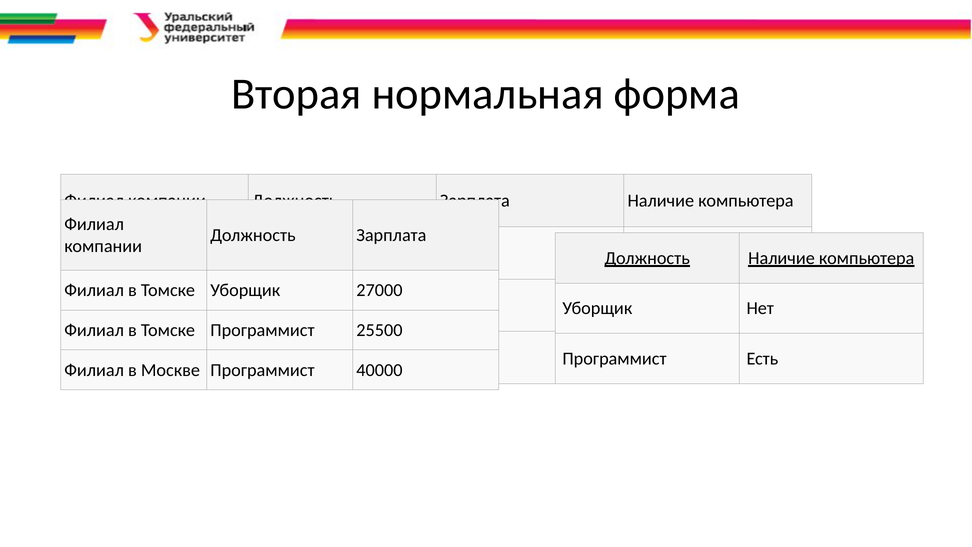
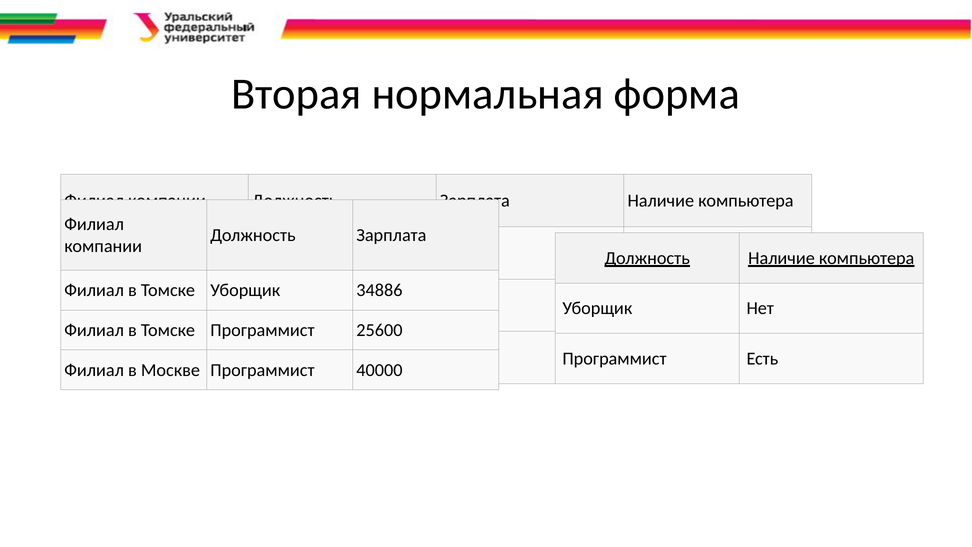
27000: 27000 -> 34886
25500: 25500 -> 25600
